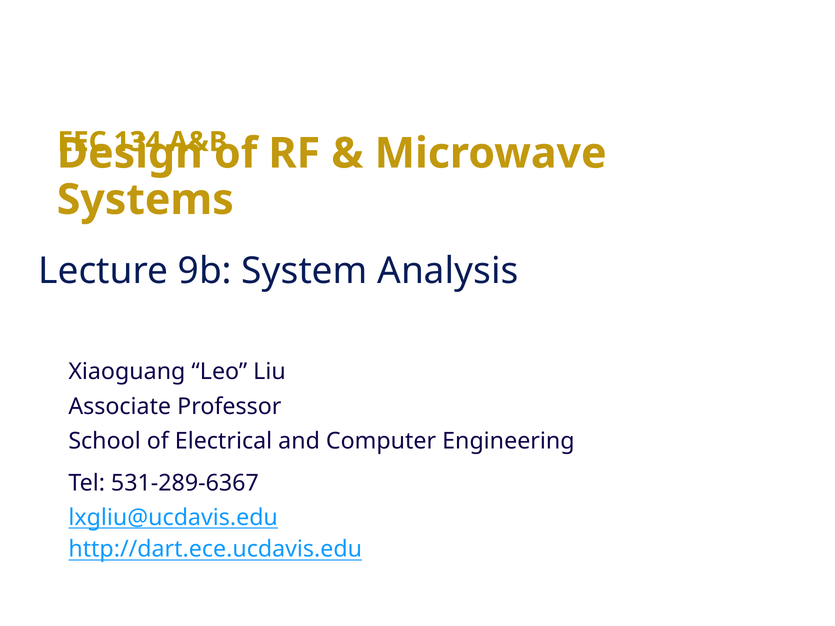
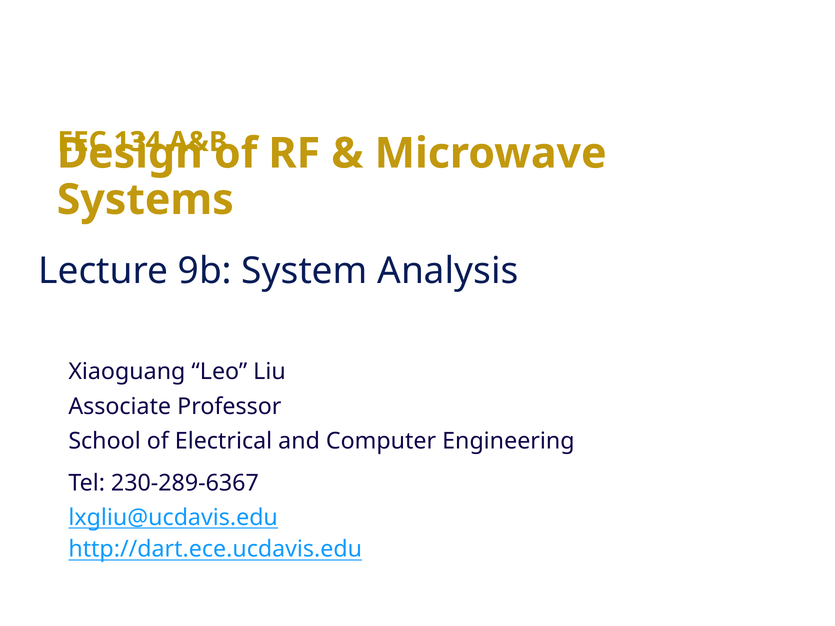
531-289-6367: 531-289-6367 -> 230-289-6367
